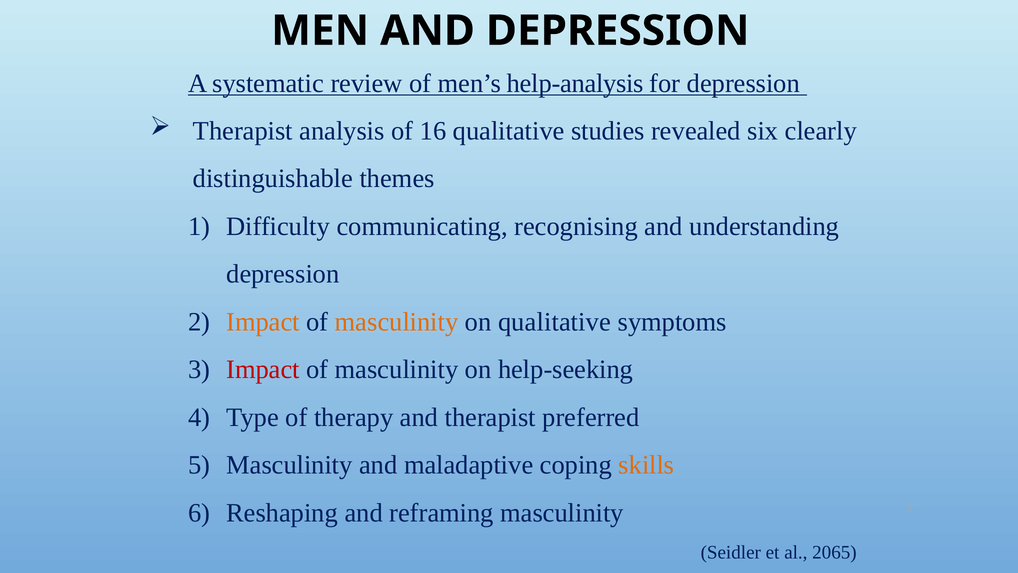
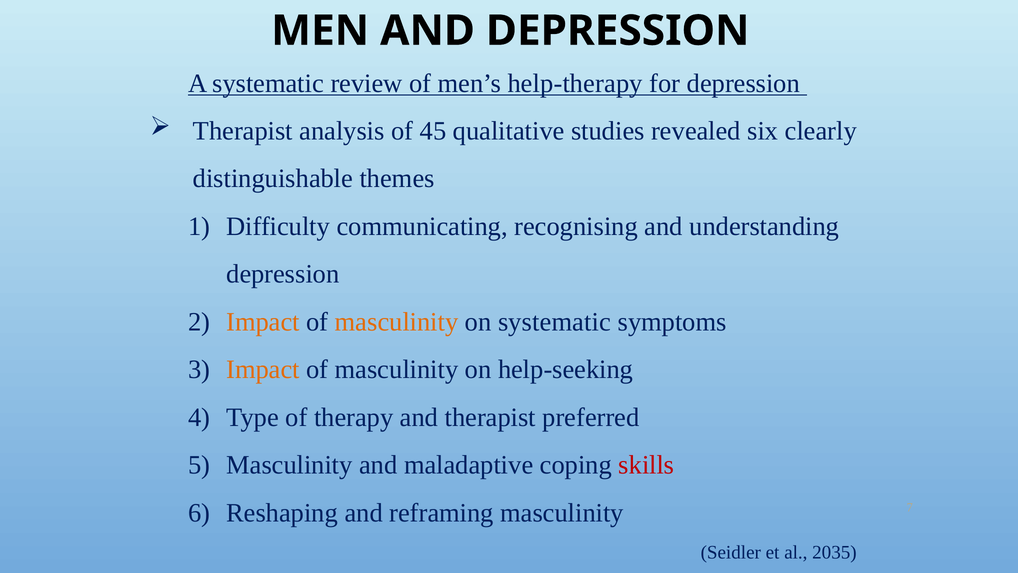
help-analysis: help-analysis -> help-therapy
16: 16 -> 45
on qualitative: qualitative -> systematic
Impact at (263, 369) colour: red -> orange
skills colour: orange -> red
2065: 2065 -> 2035
